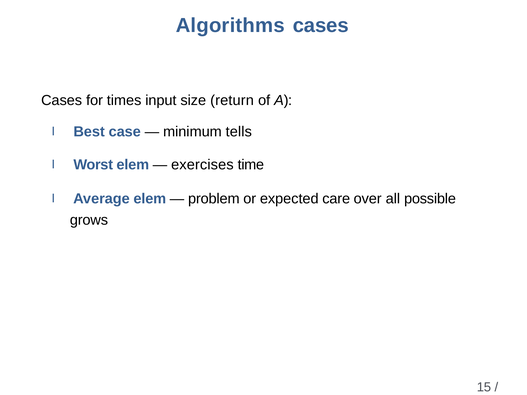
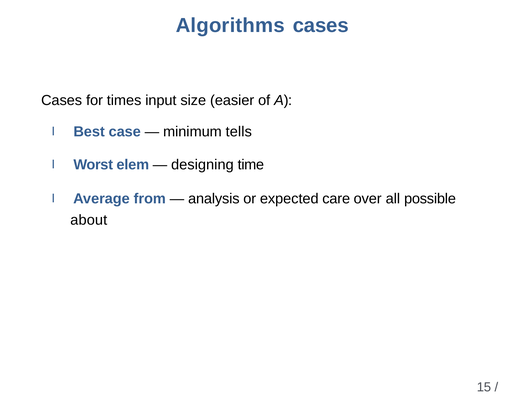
return: return -> easier
exercises: exercises -> designing
Average elem: elem -> from
problem: problem -> analysis
grows: grows -> about
